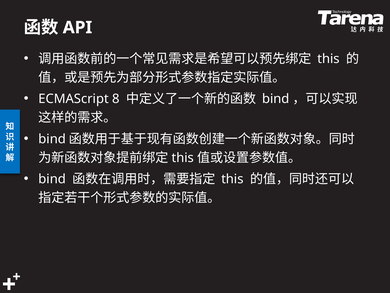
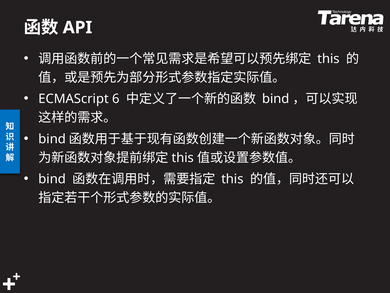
8: 8 -> 6
